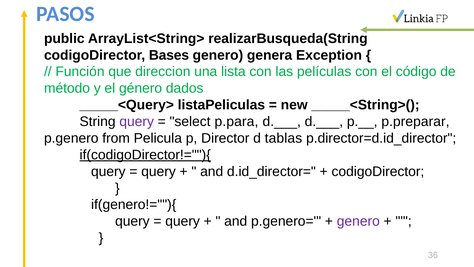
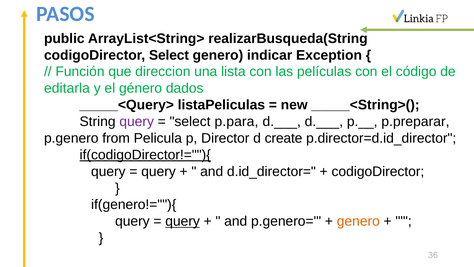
codigoDirector Bases: Bases -> Select
genera: genera -> indicar
método: método -> editarla
tablas: tablas -> create
query at (183, 221) underline: none -> present
genero at (358, 221) colour: purple -> orange
